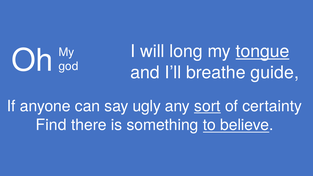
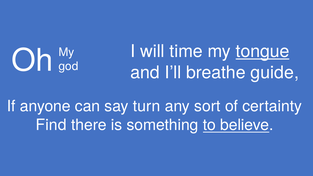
long: long -> time
ugly: ugly -> turn
sort underline: present -> none
